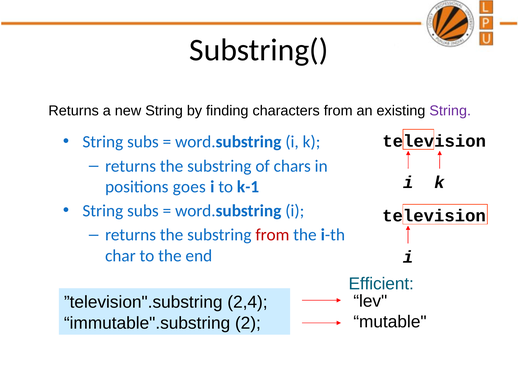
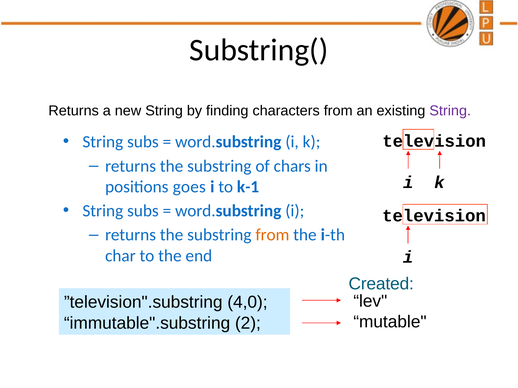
from at (272, 235) colour: red -> orange
Efficient: Efficient -> Created
2,4: 2,4 -> 4,0
